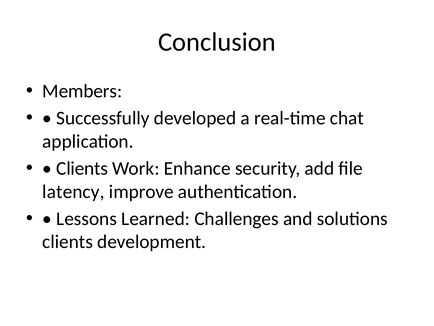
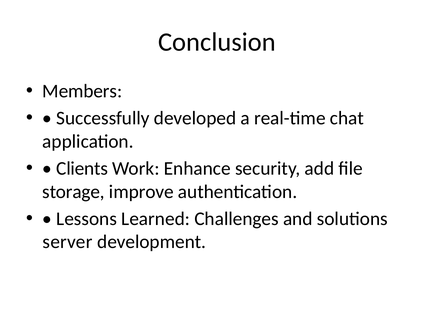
latency: latency -> storage
clients at (68, 242): clients -> server
